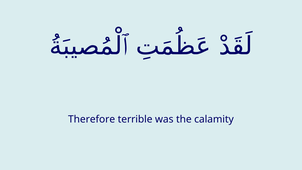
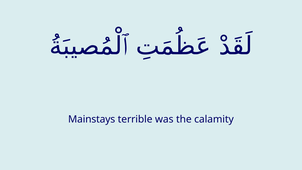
Therefore: Therefore -> Mainstays
